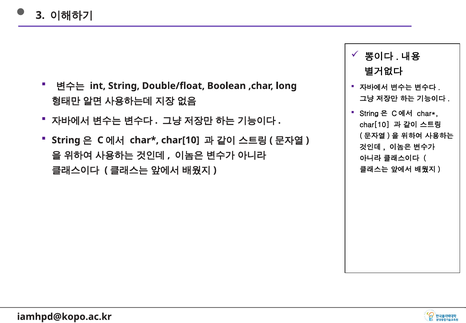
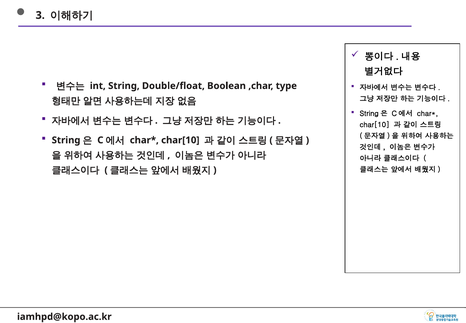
long: long -> type
